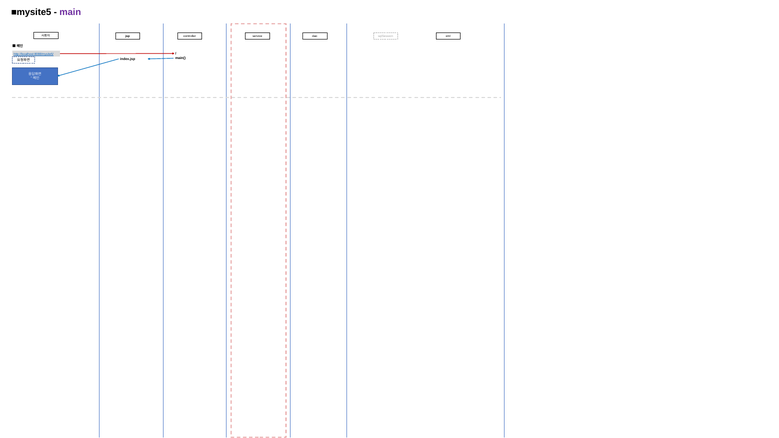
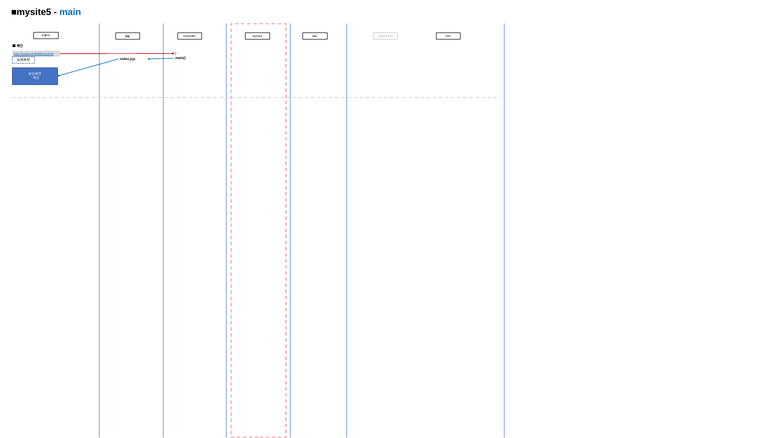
main colour: purple -> blue
